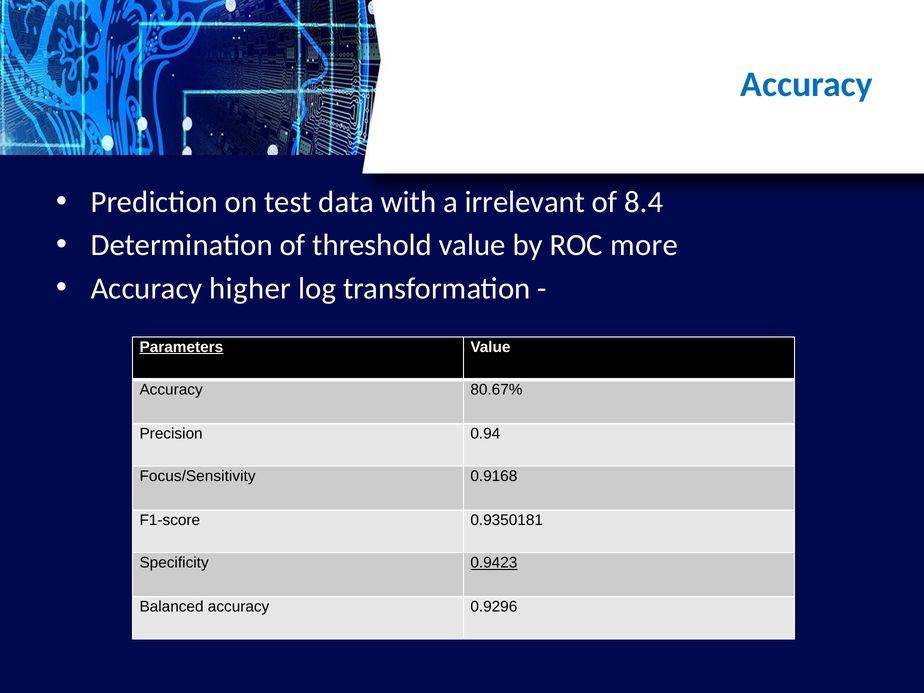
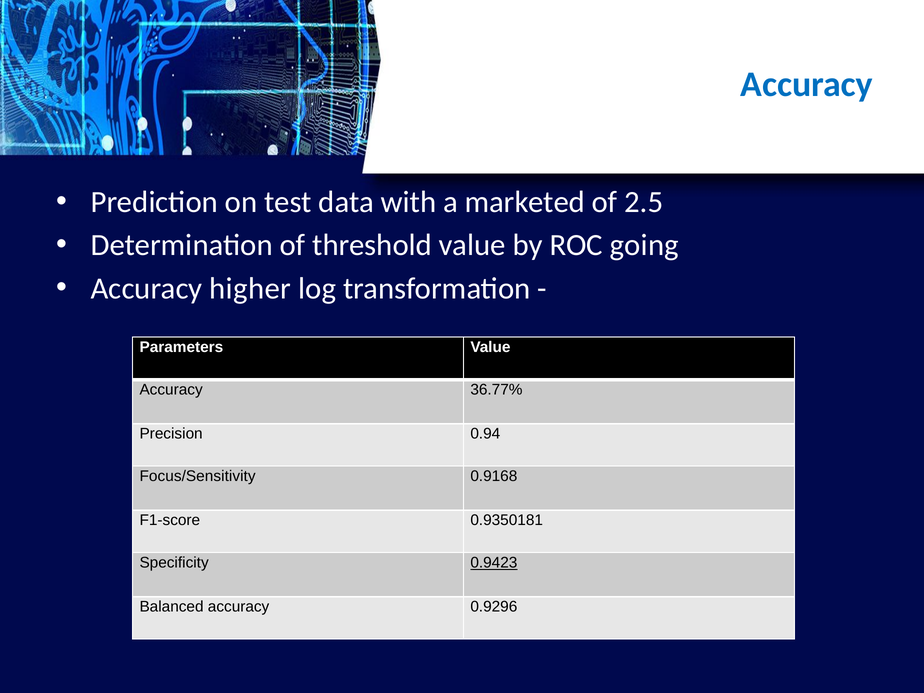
irrelevant: irrelevant -> marketed
8.4: 8.4 -> 2.5
more: more -> going
Parameters underline: present -> none
80.67%: 80.67% -> 36.77%
